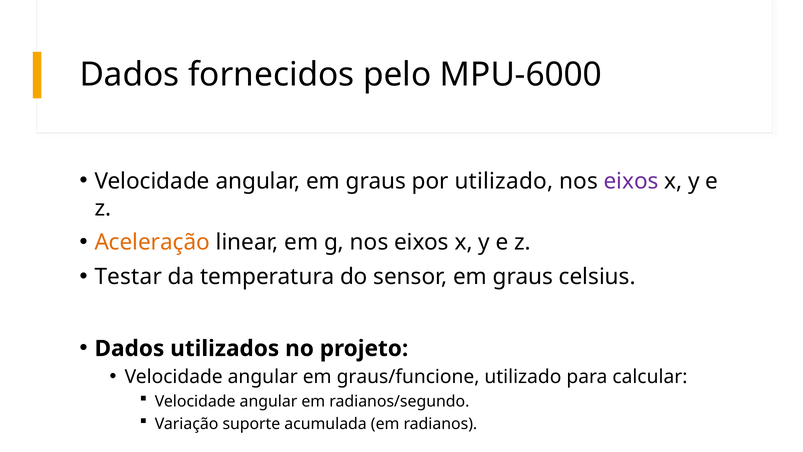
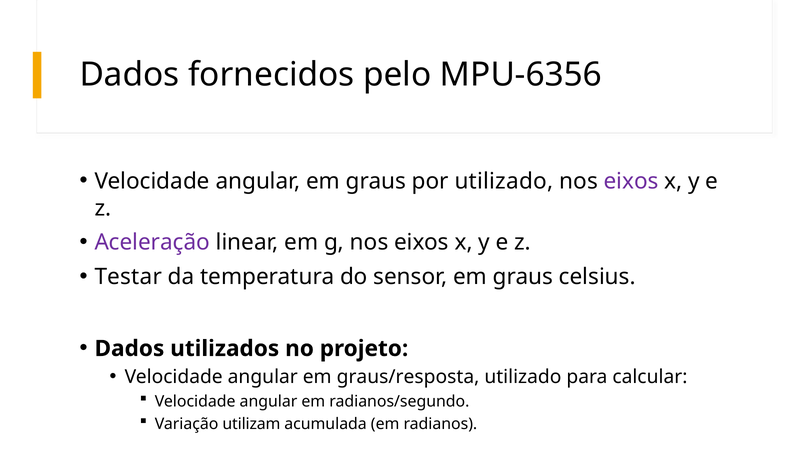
MPU-6000: MPU-6000 -> MPU-6356
Aceleração colour: orange -> purple
graus/funcione: graus/funcione -> graus/resposta
suporte: suporte -> utilizam
